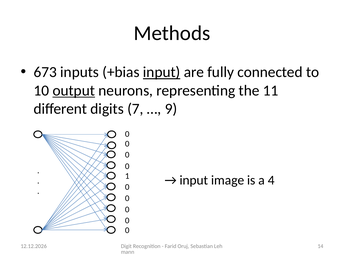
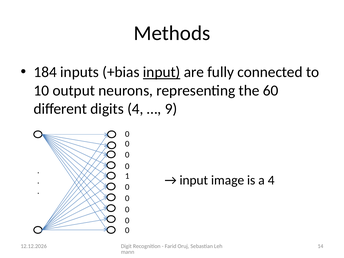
673: 673 -> 184
output underline: present -> none
11: 11 -> 60
digits 7: 7 -> 4
